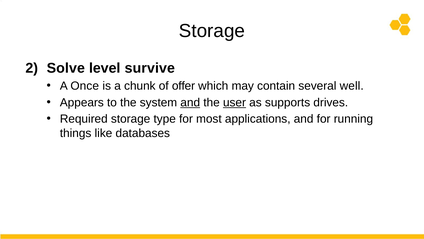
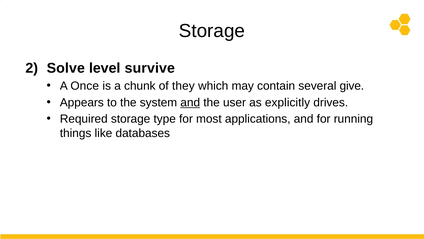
offer: offer -> they
well: well -> give
user underline: present -> none
supports: supports -> explicitly
